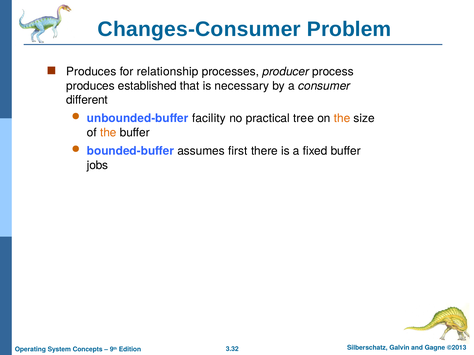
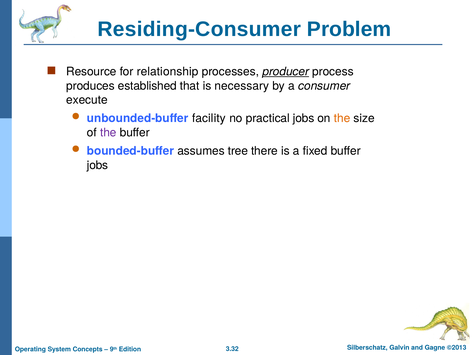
Changes-Consumer: Changes-Consumer -> Residing-Consumer
Produces at (91, 72): Produces -> Resource
producer underline: none -> present
different: different -> execute
practical tree: tree -> jobs
the at (108, 133) colour: orange -> purple
first: first -> tree
